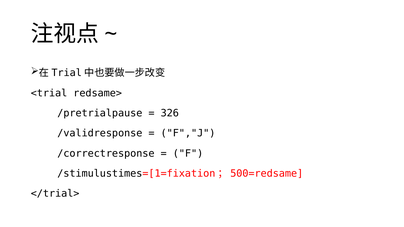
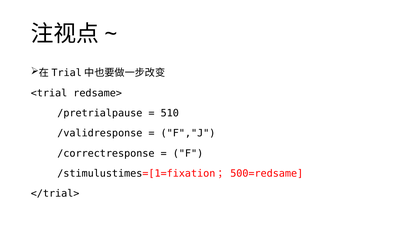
326: 326 -> 510
